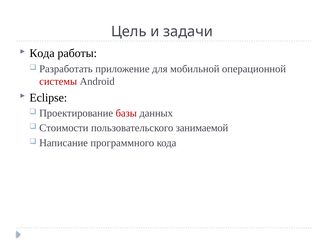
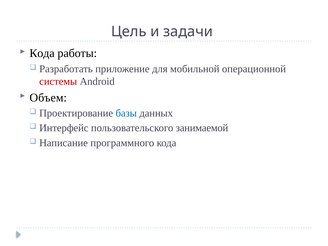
Eclipse: Eclipse -> Объем
базы colour: red -> blue
Стоимости: Стоимости -> Интерфейс
